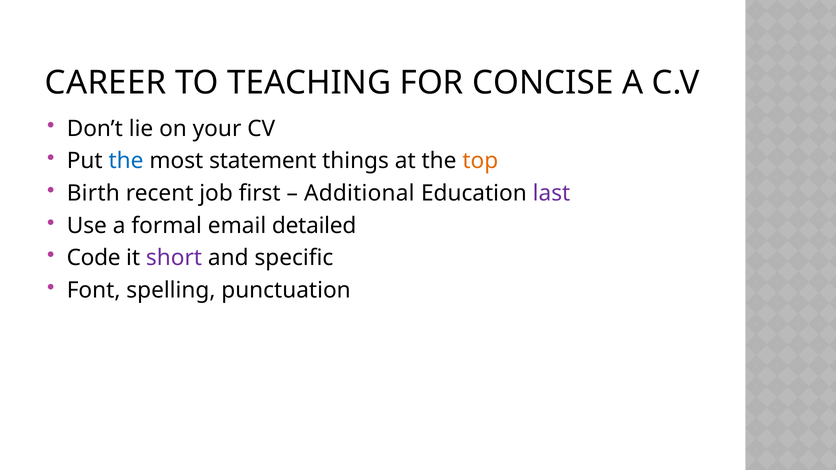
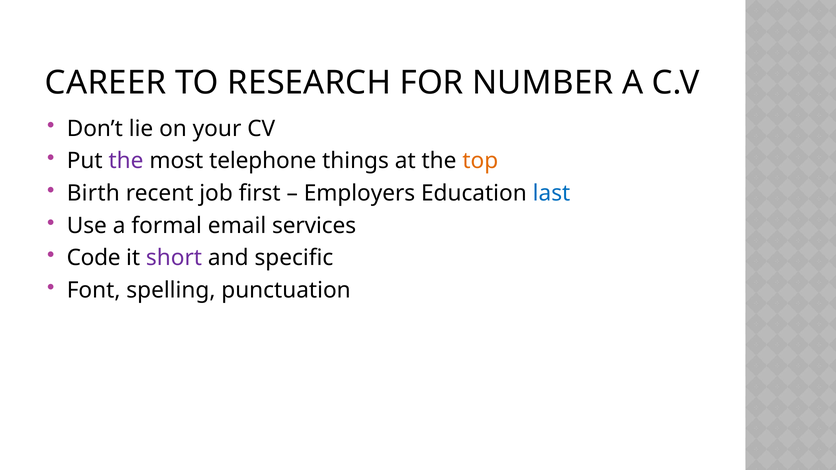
TEACHING: TEACHING -> RESEARCH
CONCISE: CONCISE -> NUMBER
the at (126, 161) colour: blue -> purple
statement: statement -> telephone
Additional: Additional -> Employers
last colour: purple -> blue
detailed: detailed -> services
